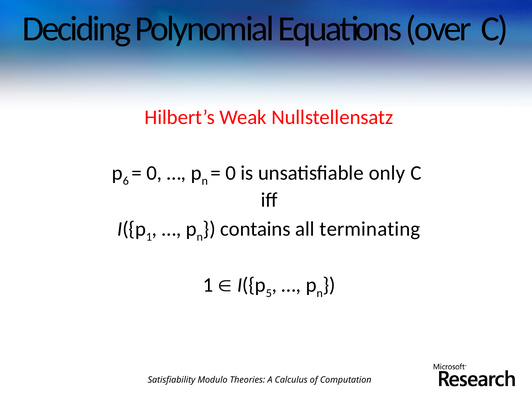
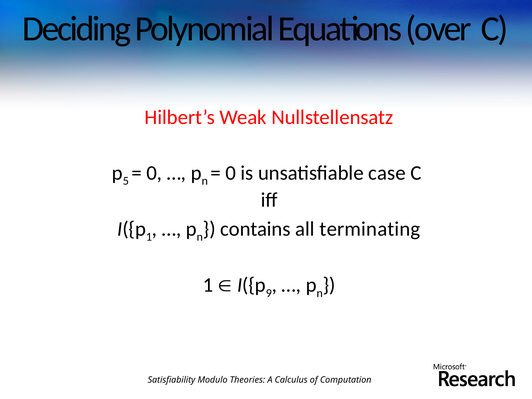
6: 6 -> 5
only: only -> case
5: 5 -> 9
